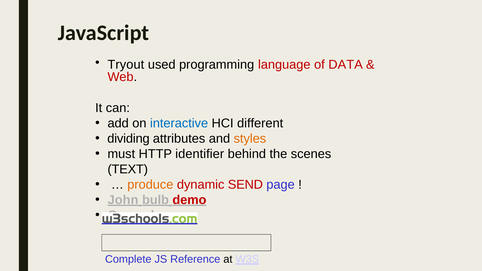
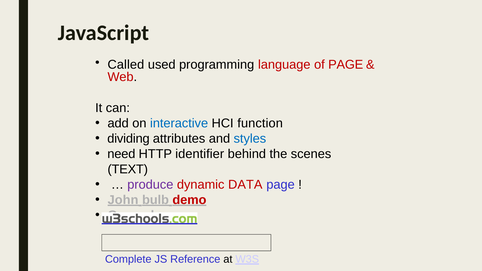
Tryout: Tryout -> Called
of DATA: DATA -> PAGE
different: different -> function
styles colour: orange -> blue
must: must -> need
produce colour: orange -> purple
SEND: SEND -> DATA
